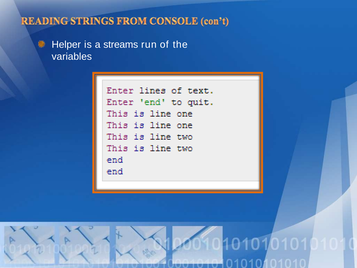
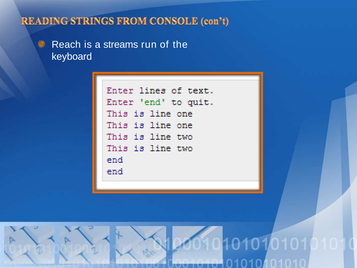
Helper: Helper -> Reach
variables: variables -> keyboard
